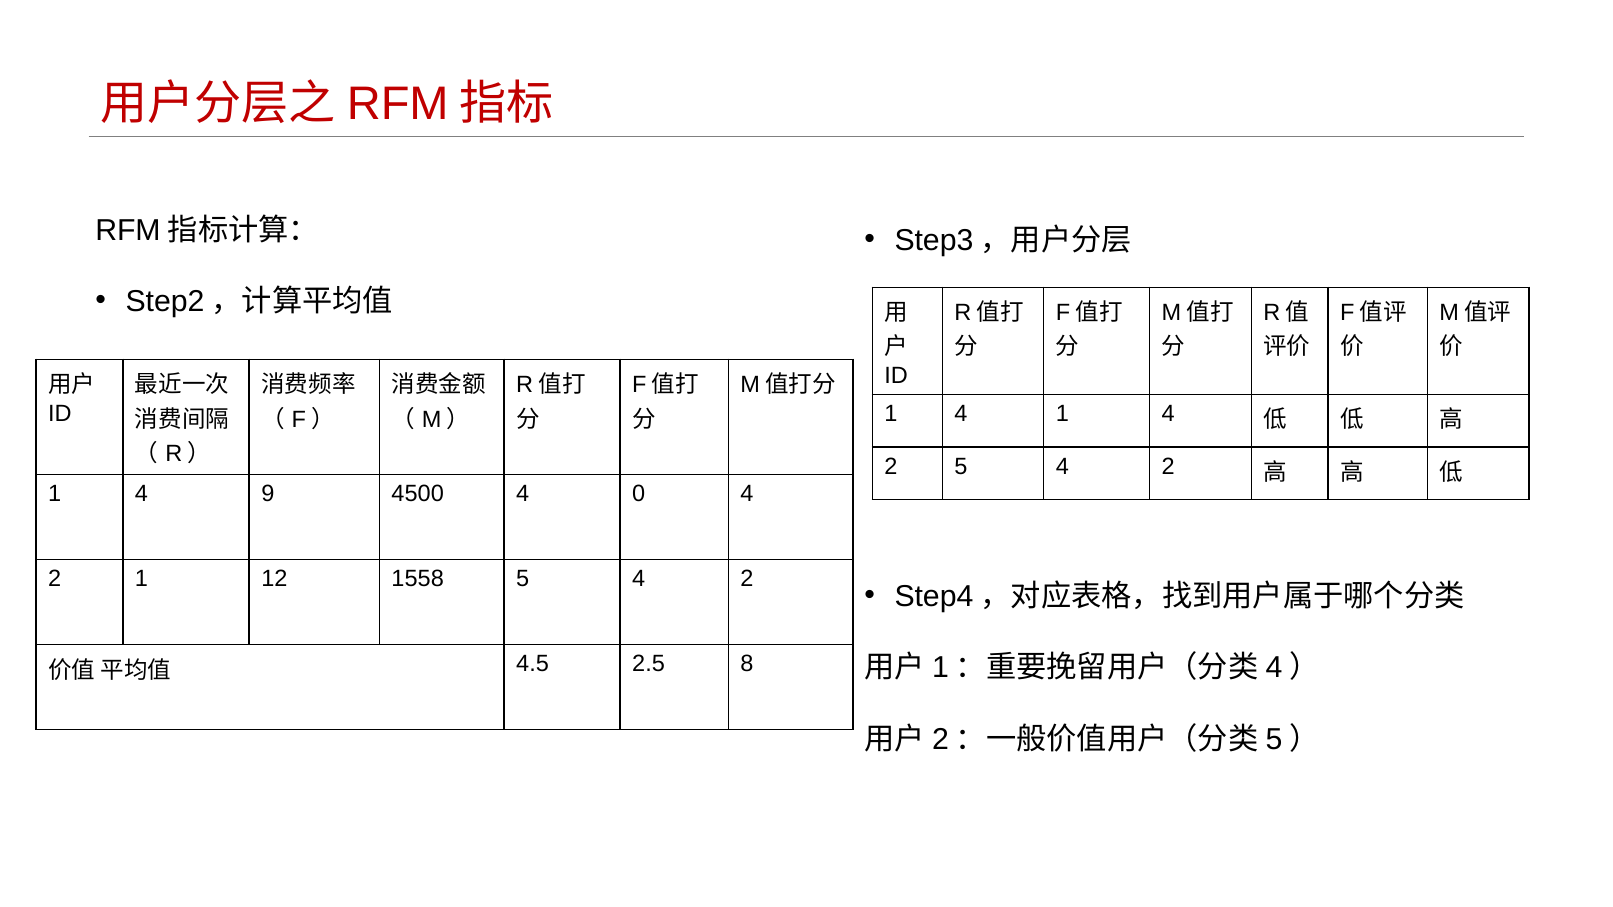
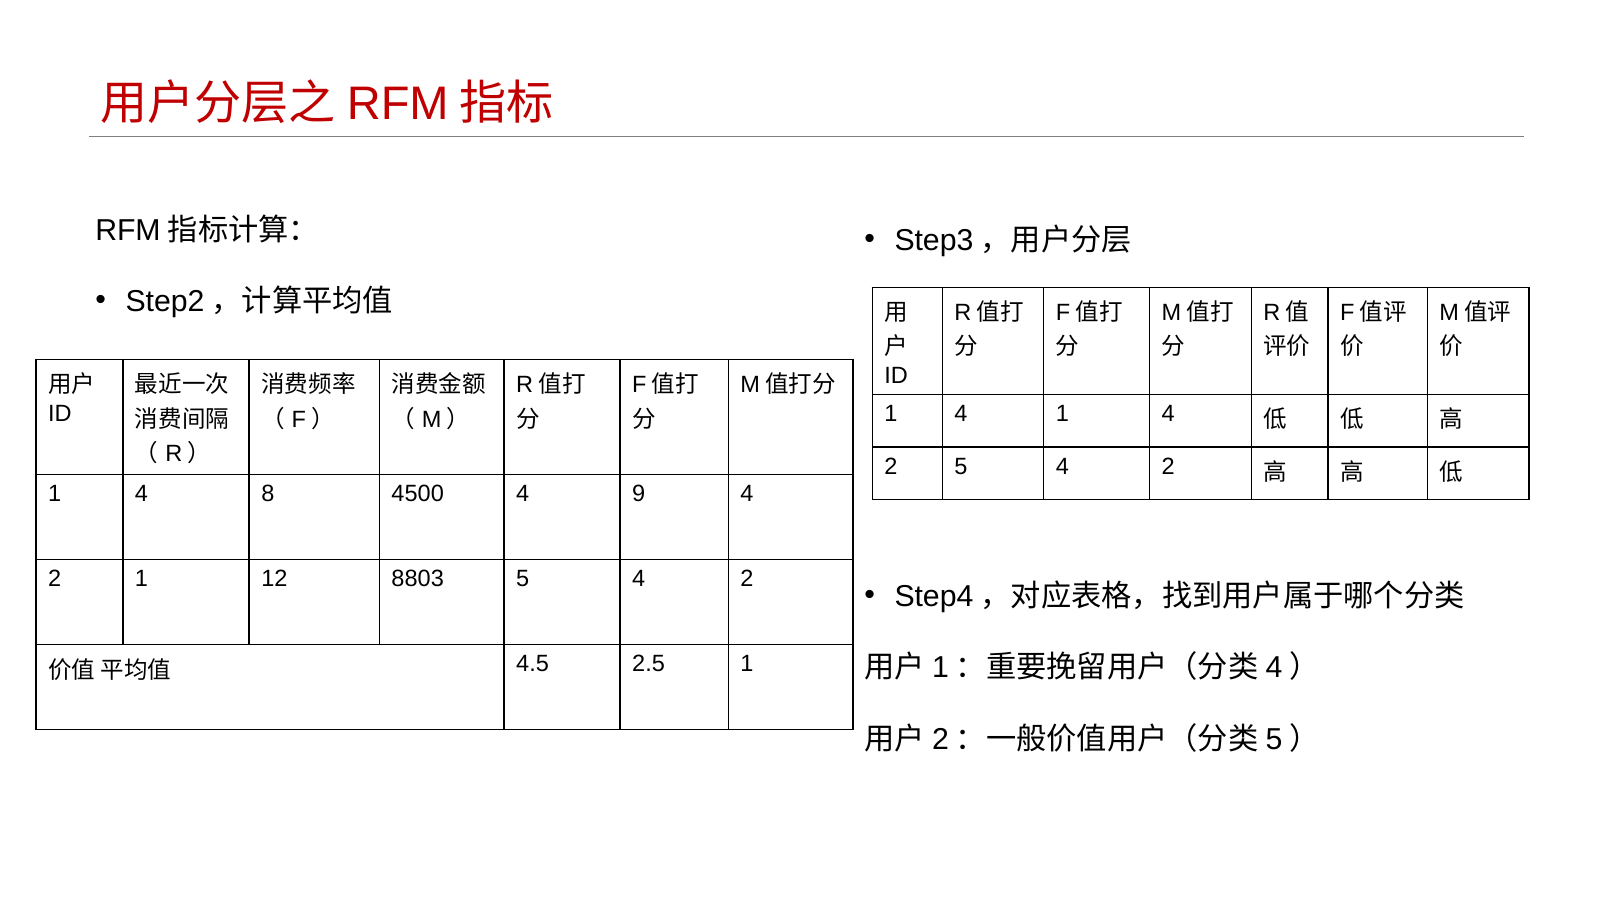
9: 9 -> 8
0: 0 -> 9
1558: 1558 -> 8803
2.5 8: 8 -> 1
